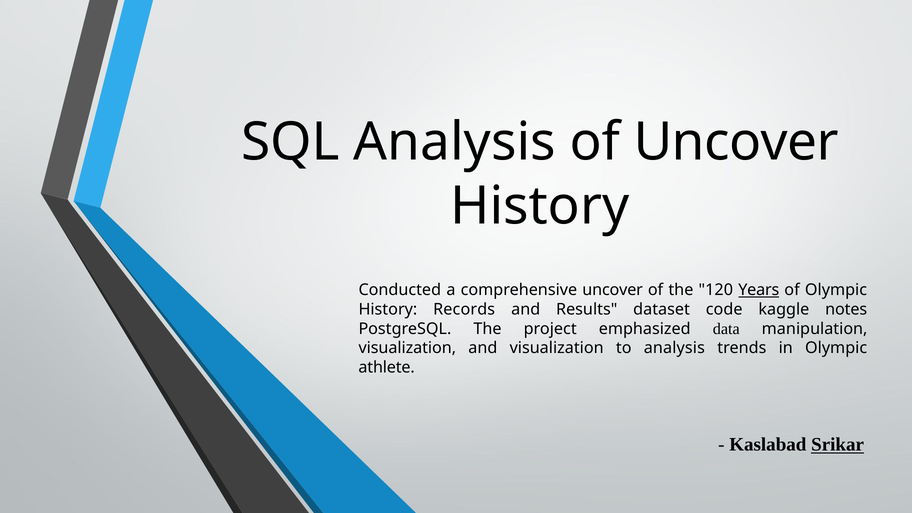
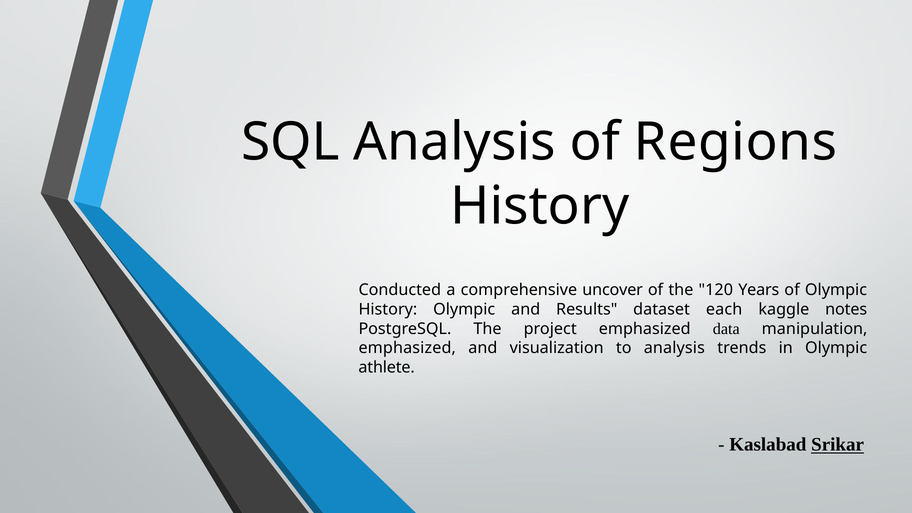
of Uncover: Uncover -> Regions
Years underline: present -> none
History Records: Records -> Olympic
code: code -> each
visualization at (407, 348): visualization -> emphasized
